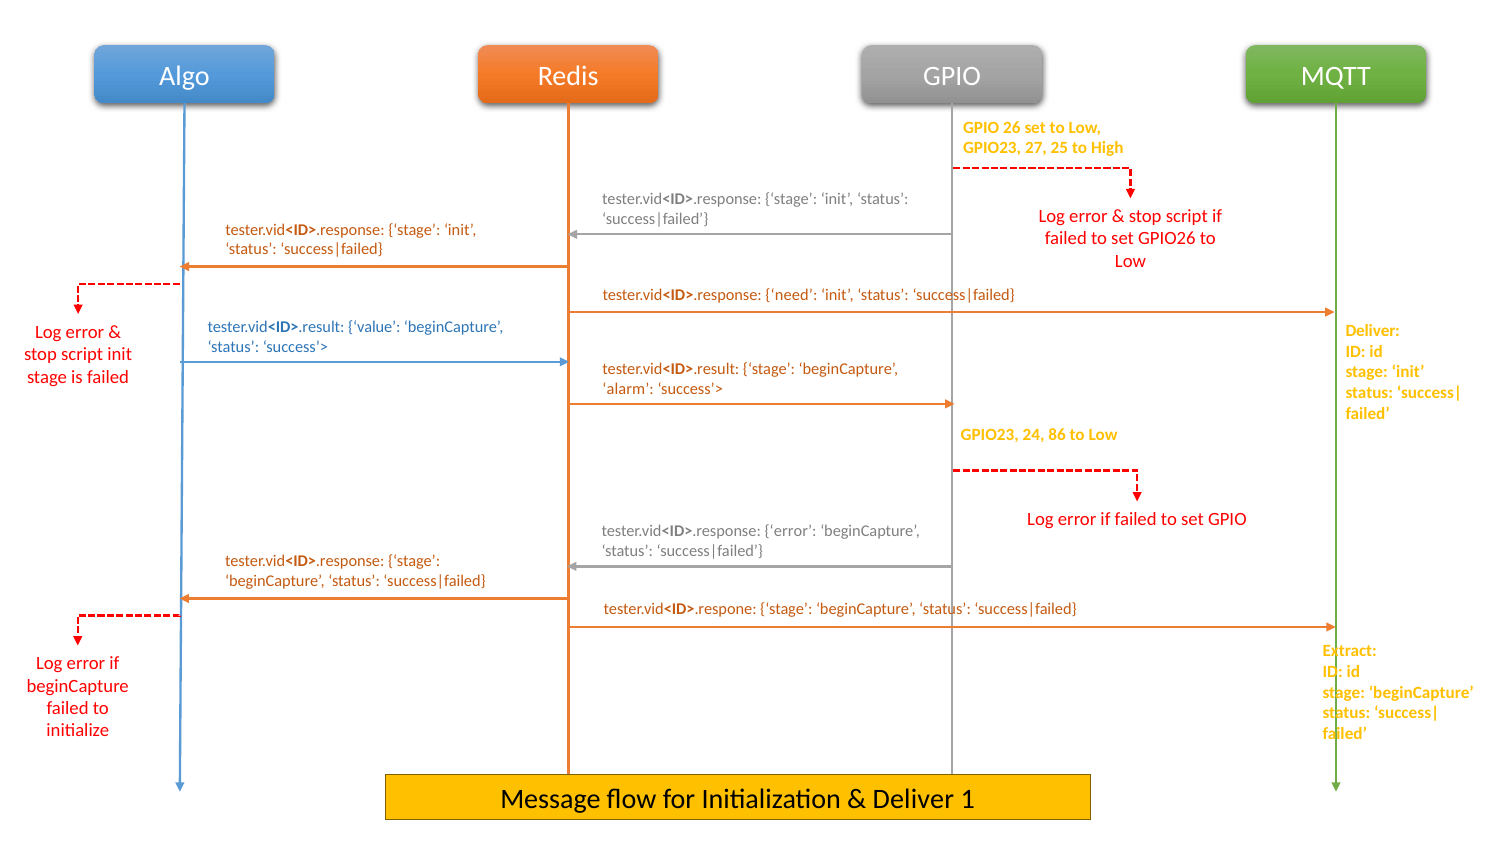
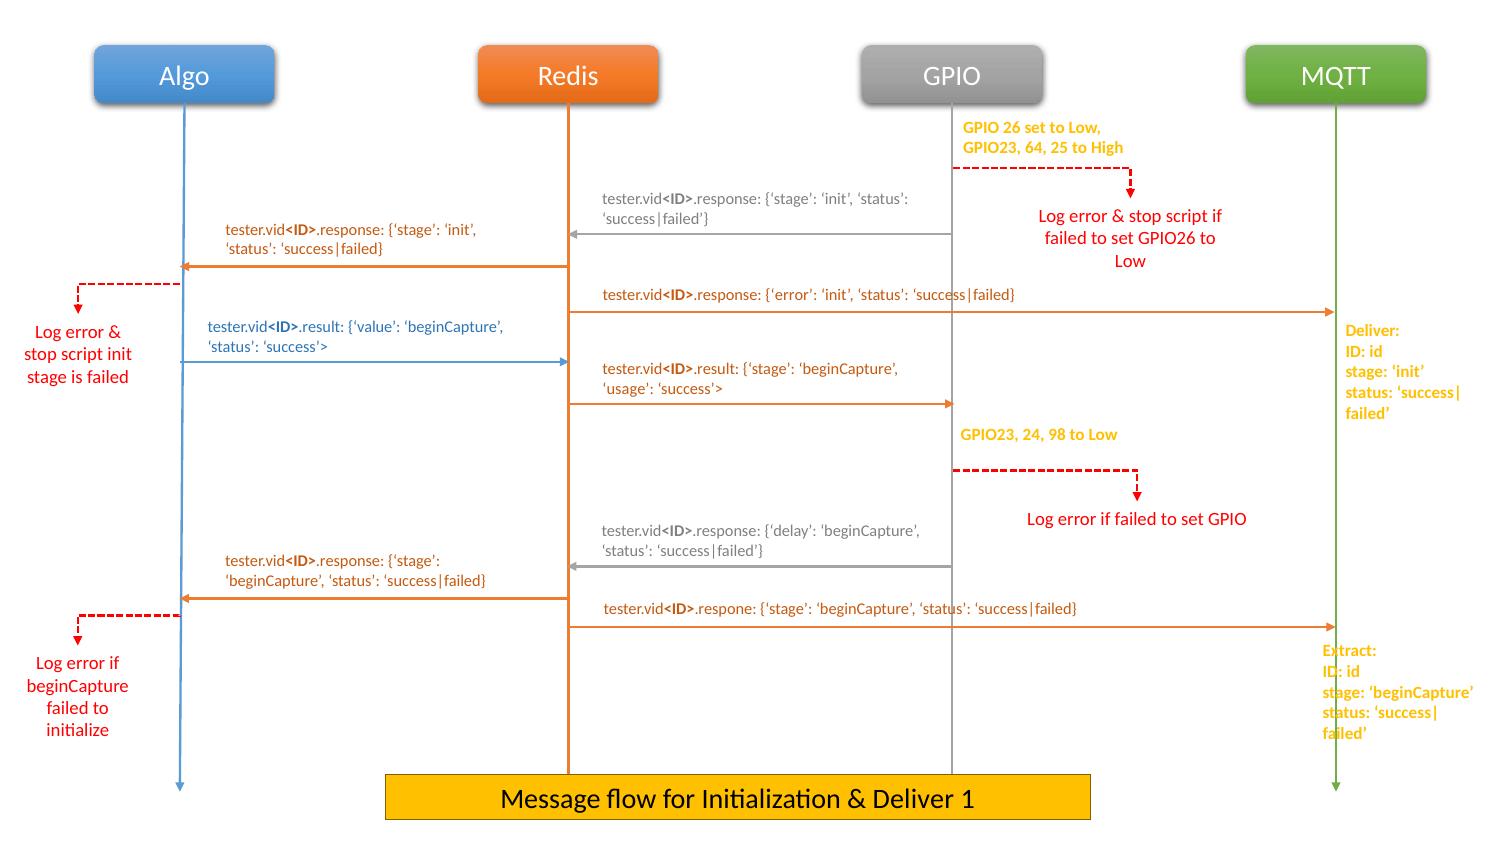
27: 27 -> 64
tester.vid<ID>.response need: need -> error
alarm: alarm -> usage
86: 86 -> 98
tester.vid<ID>.response error: error -> delay
